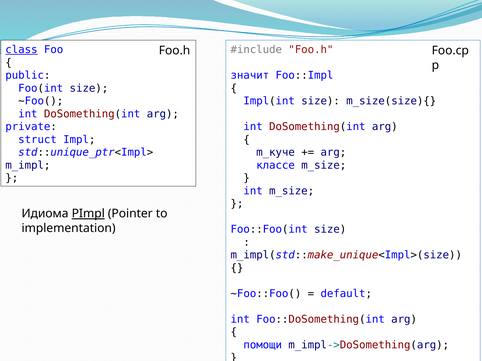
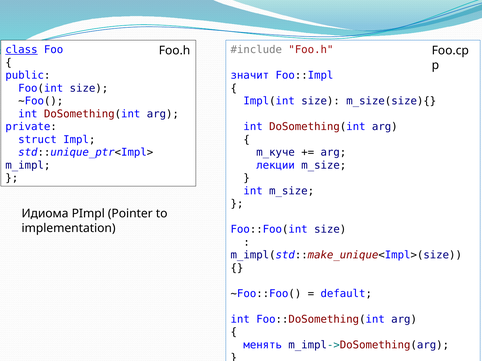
классе: классе -> лекции
PImpl underline: present -> none
помощи: помощи -> менять
